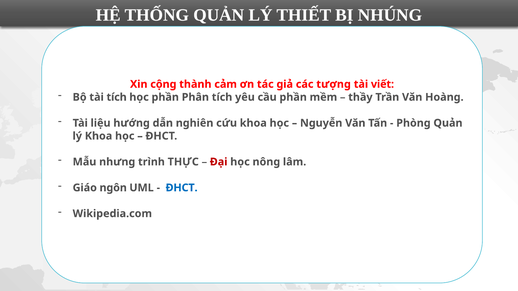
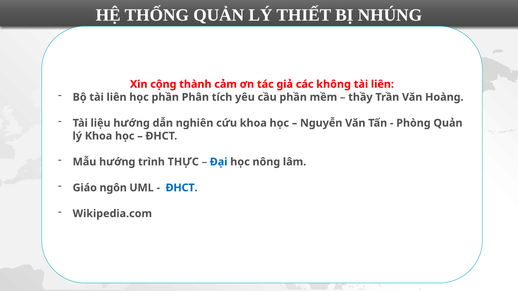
tượng: tượng -> không
viết at (382, 84): viết -> liên
Bộ tài tích: tích -> liên
Mẫu nhưng: nhưng -> hướng
Đại colour: red -> blue
